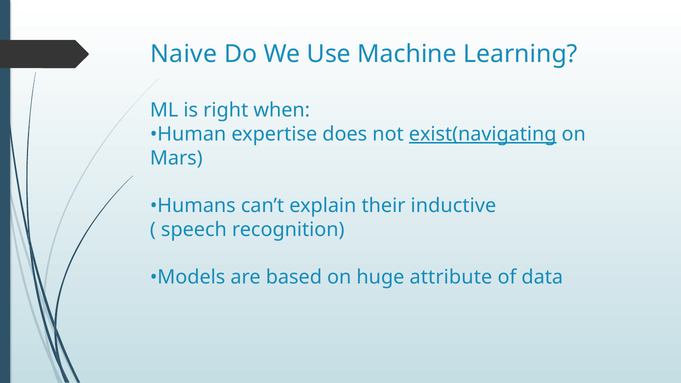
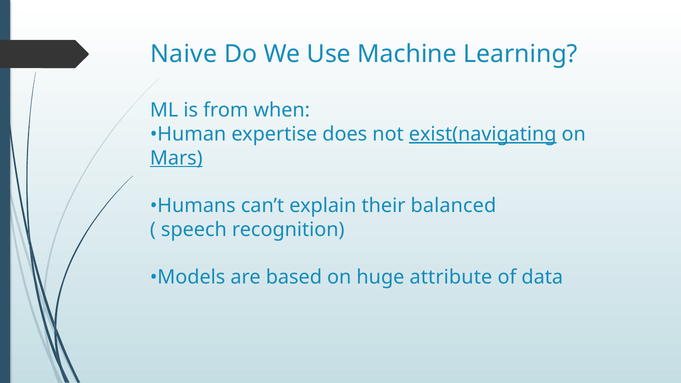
right: right -> from
Mars underline: none -> present
inductive: inductive -> balanced
